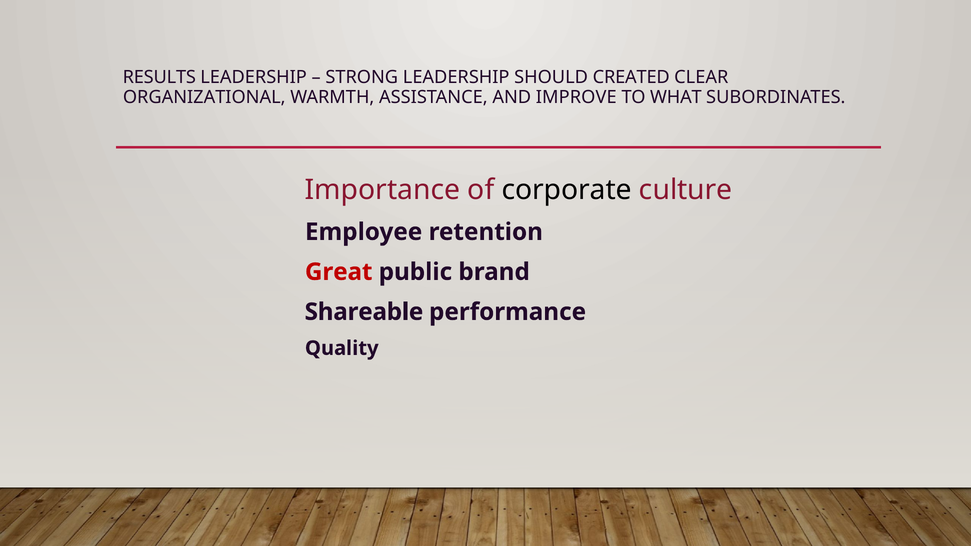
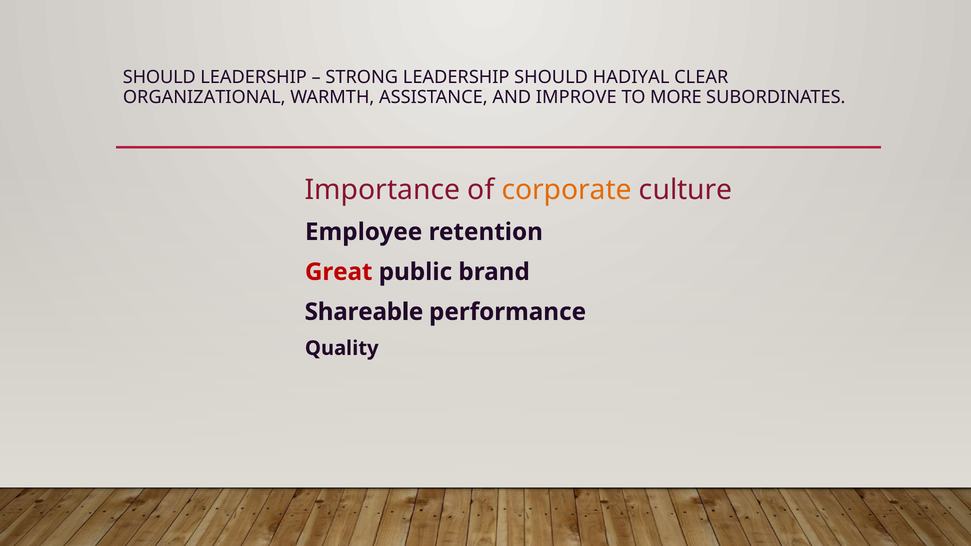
RESULTS at (159, 77): RESULTS -> SHOULD
CREATED: CREATED -> HADIYAL
WHAT: WHAT -> MORE
corporate colour: black -> orange
